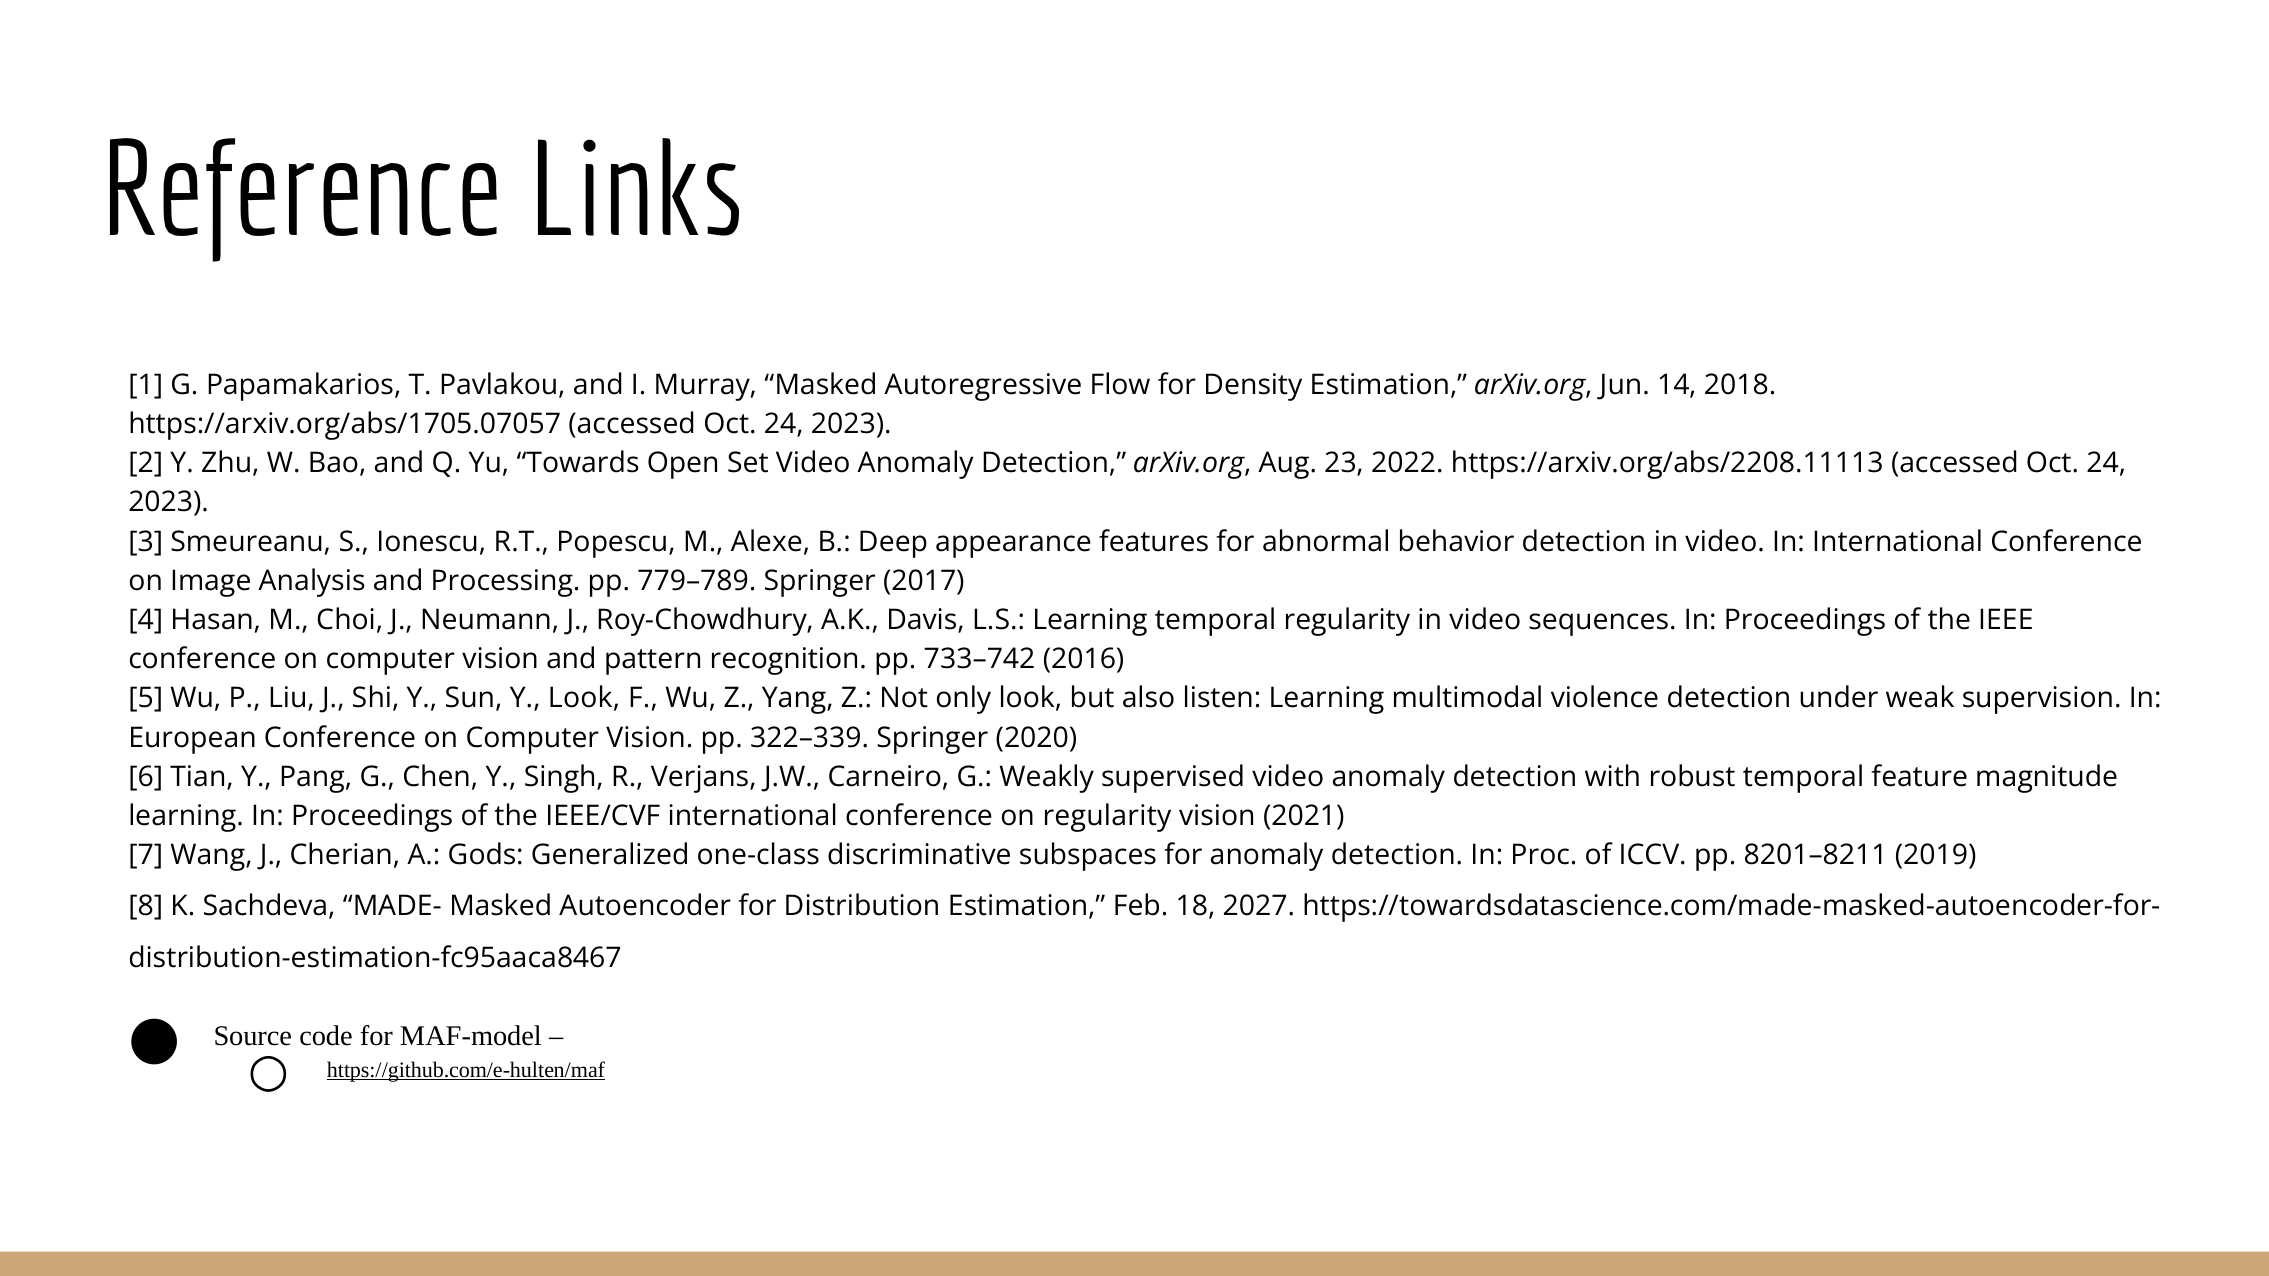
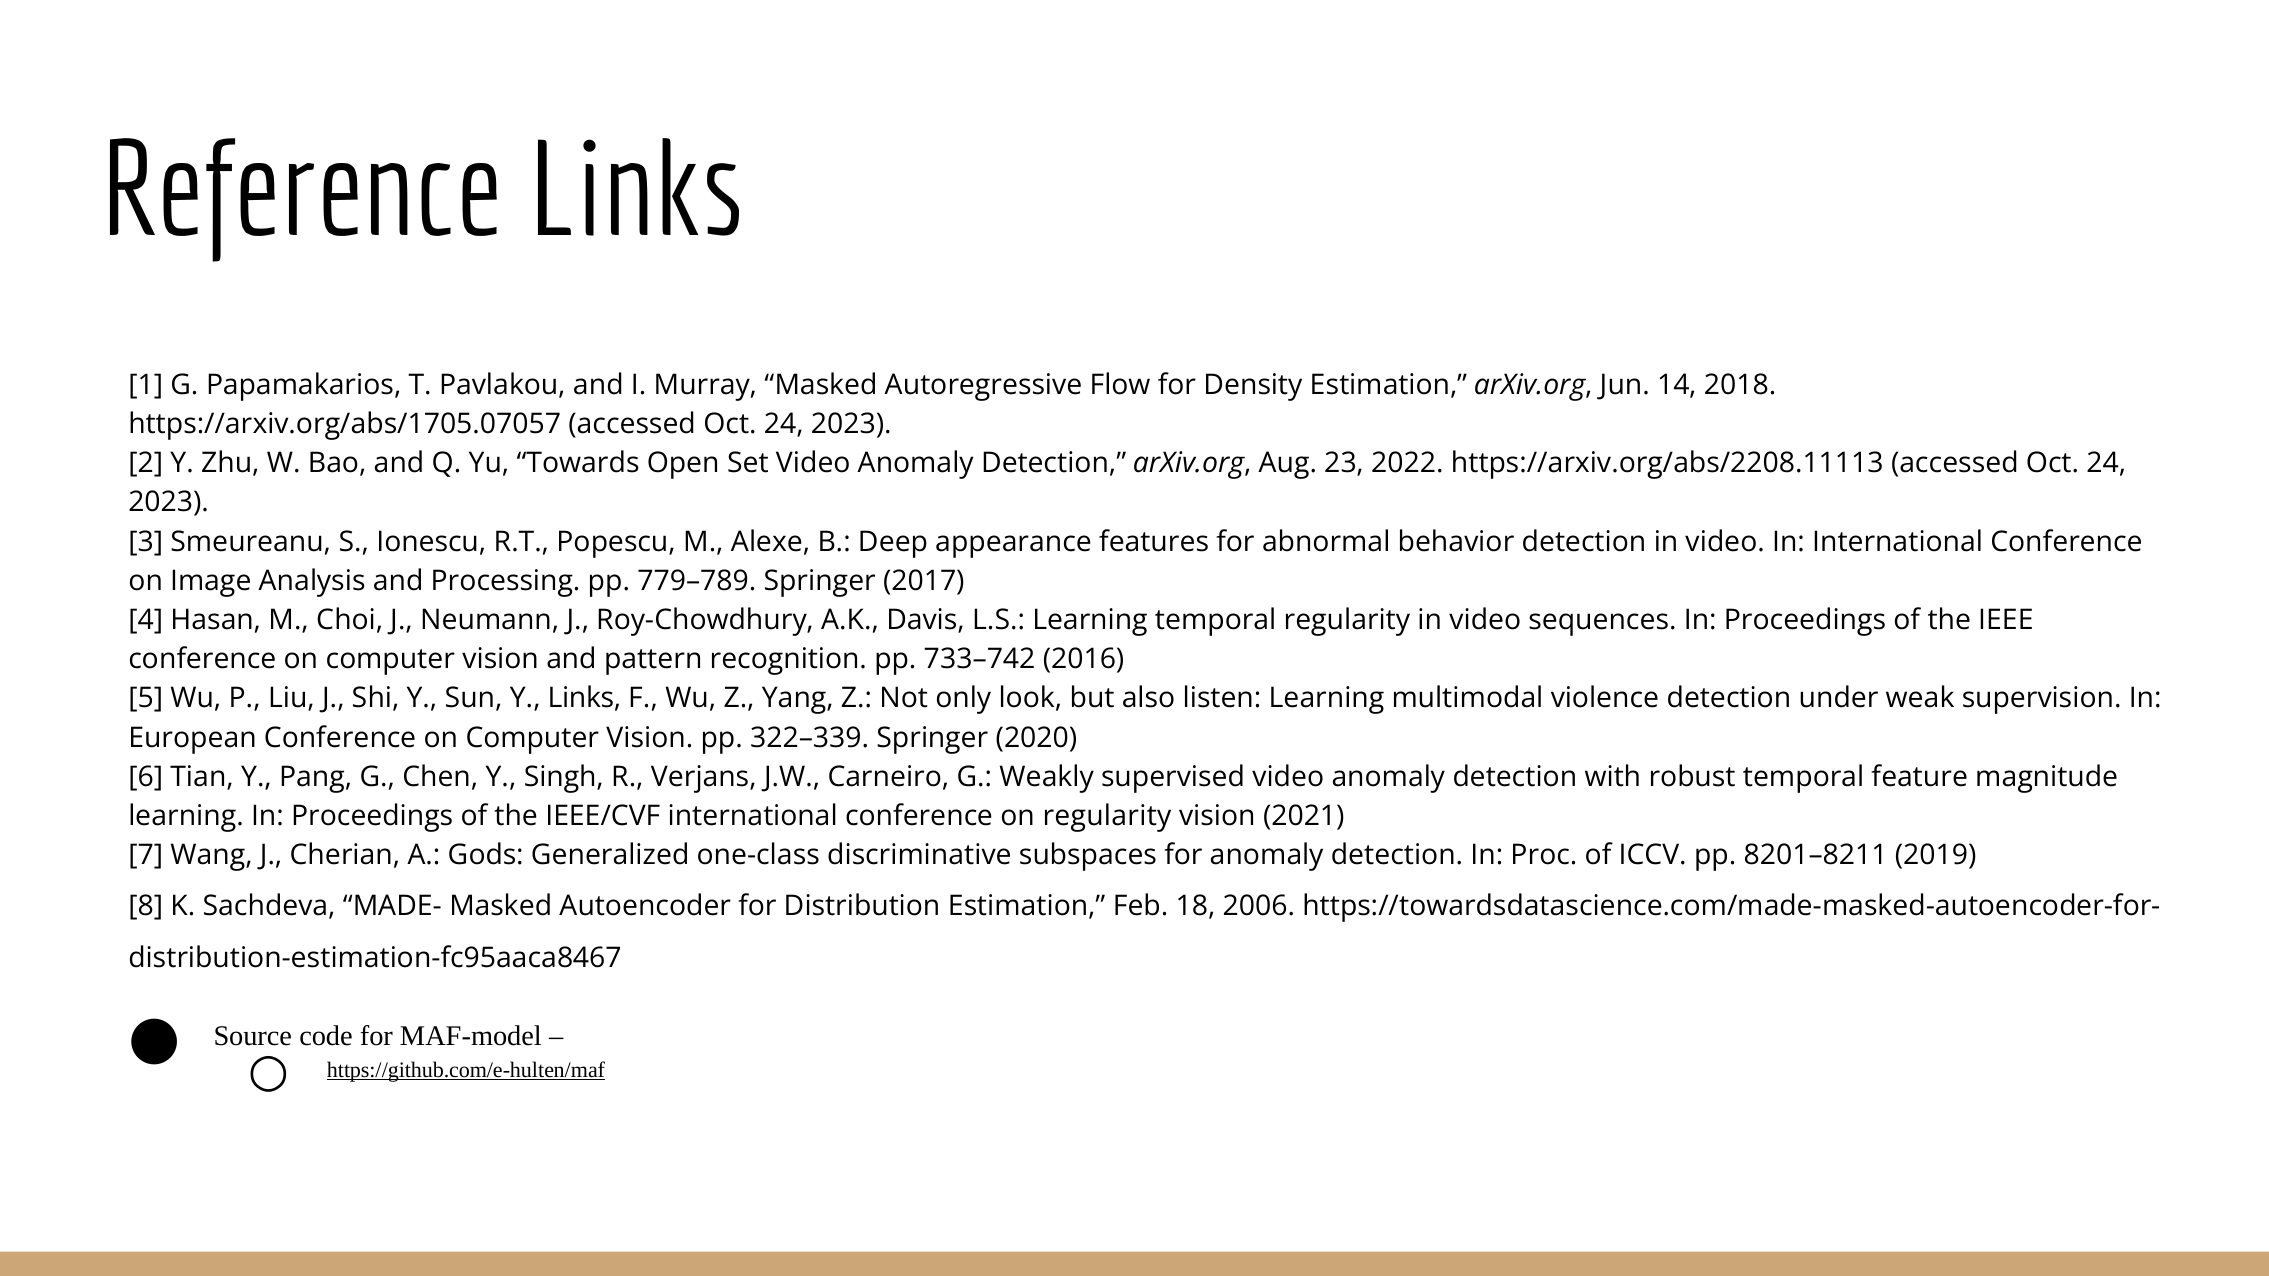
Y Look: Look -> Links
2027: 2027 -> 2006
